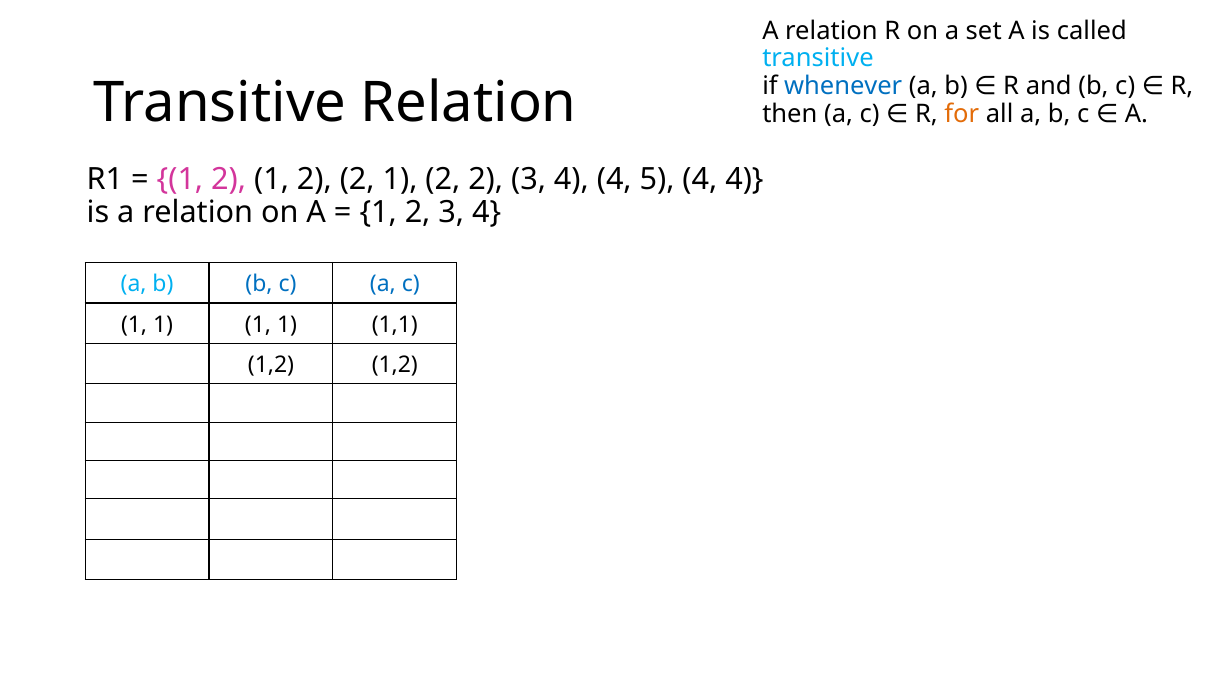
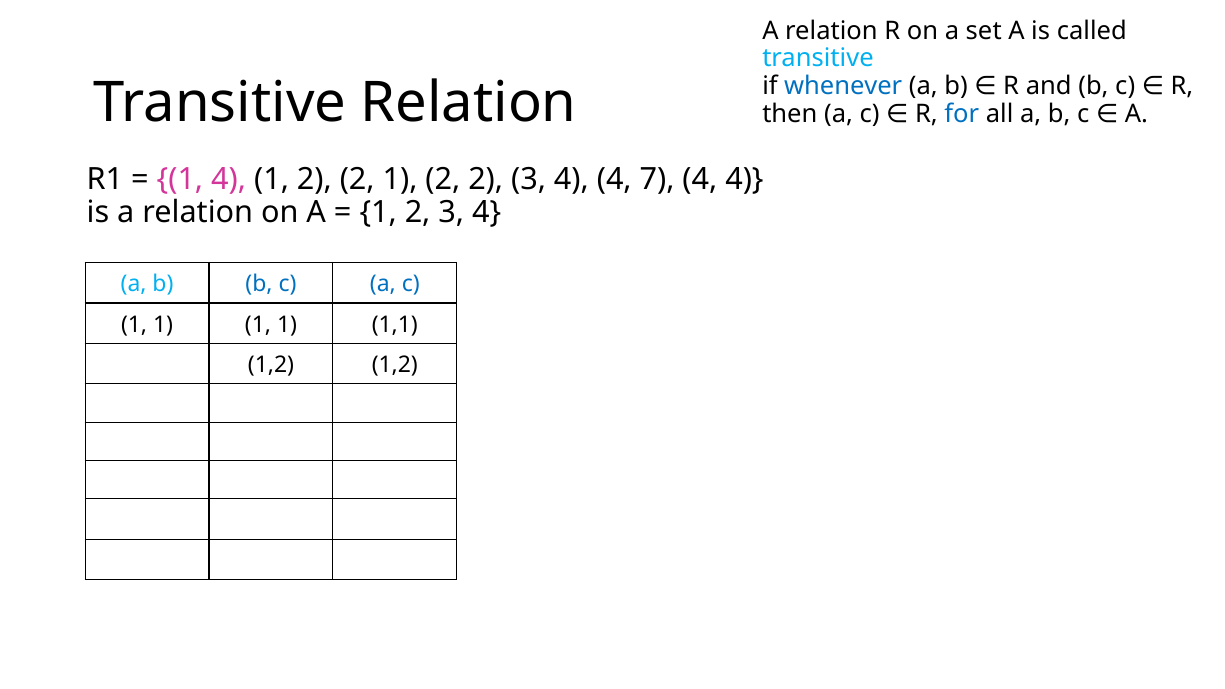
for colour: orange -> blue
2 at (229, 180): 2 -> 4
5: 5 -> 7
